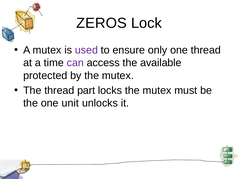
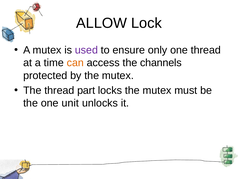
ZEROS: ZEROS -> ALLOW
can colour: purple -> orange
available: available -> channels
